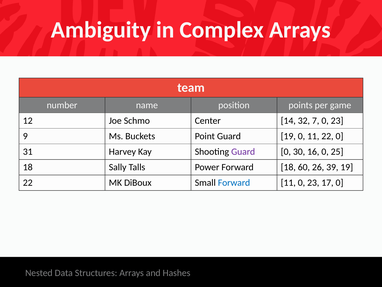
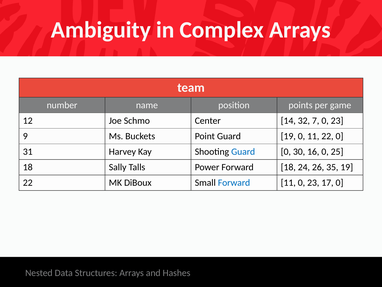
Guard at (243, 151) colour: purple -> blue
60: 60 -> 24
39: 39 -> 35
